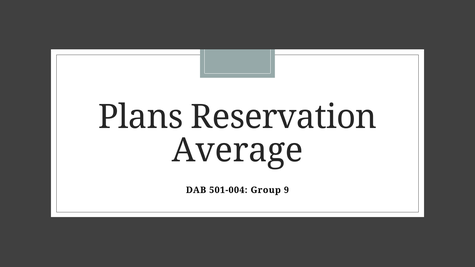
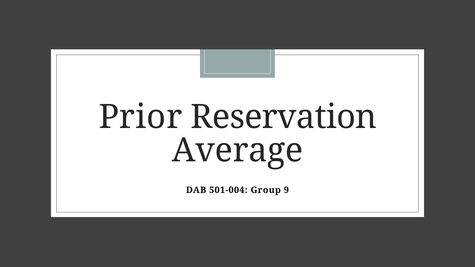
Plans: Plans -> Prior
